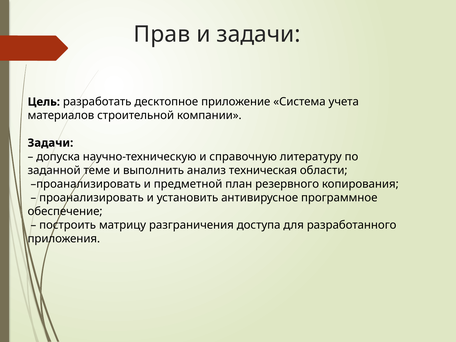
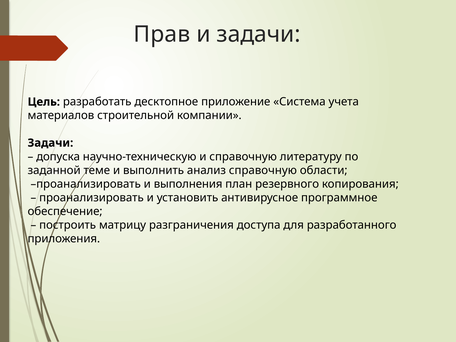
анализ техническая: техническая -> справочную
предметной: предметной -> выполнения
